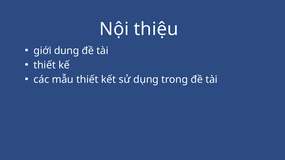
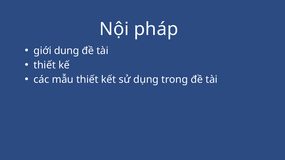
thiệu: thiệu -> pháp
